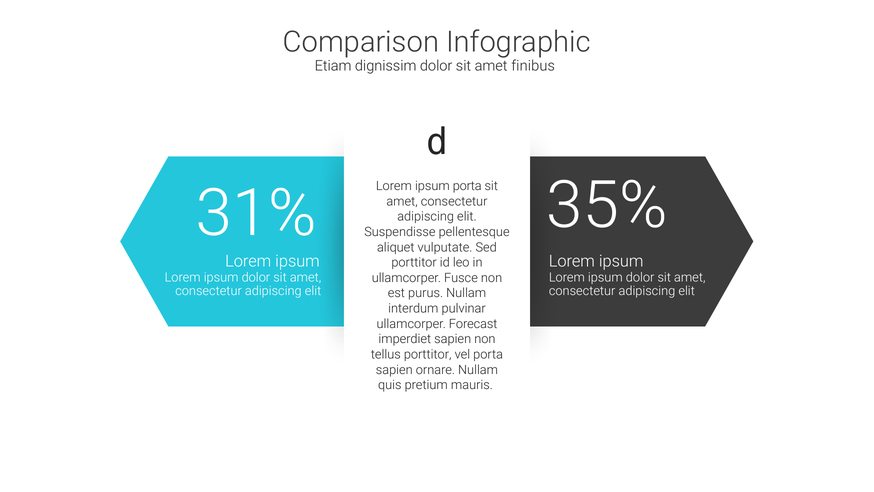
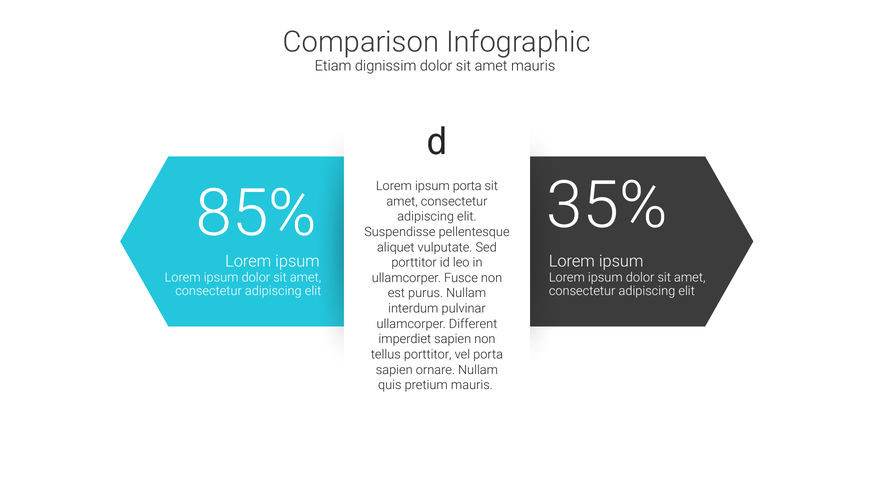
amet finibus: finibus -> mauris
31%: 31% -> 85%
Forecast: Forecast -> Different
